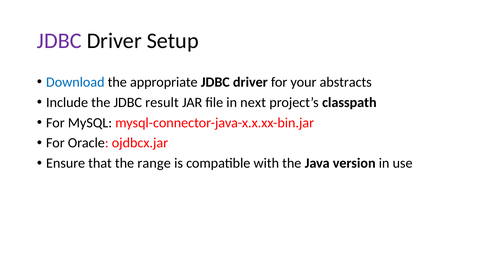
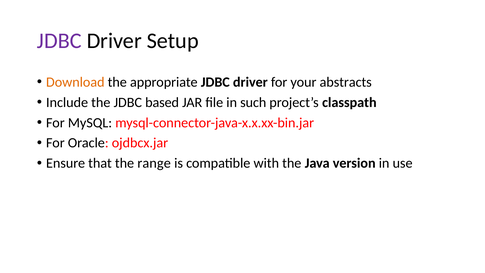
Download colour: blue -> orange
result: result -> based
next: next -> such
